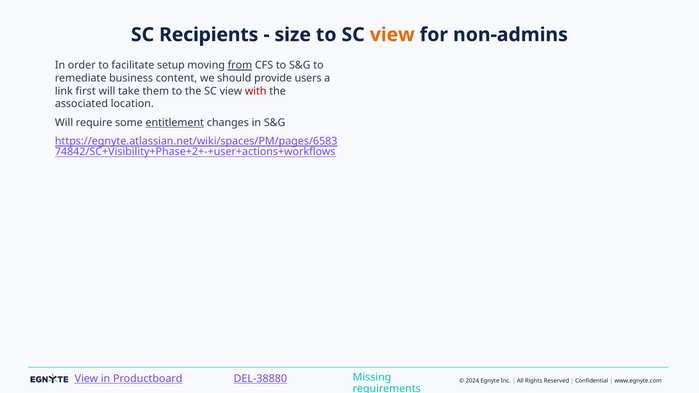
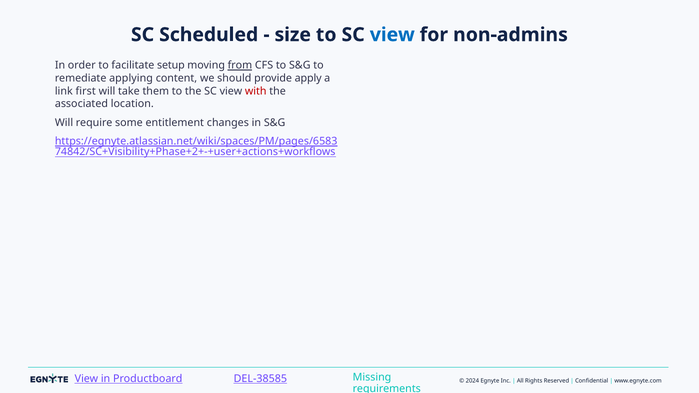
Recipients: Recipients -> Scheduled
view at (392, 35) colour: orange -> blue
business: business -> applying
users: users -> apply
entitlement underline: present -> none
DEL-38880: DEL-38880 -> DEL-38585
